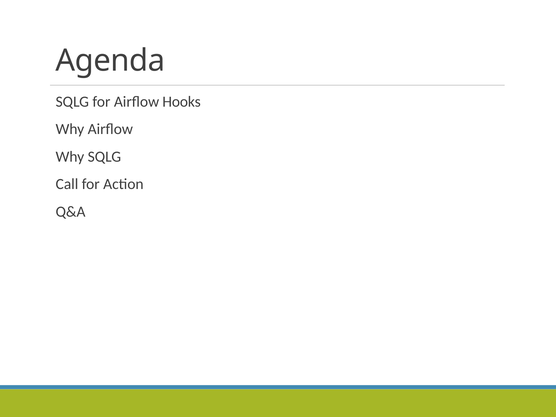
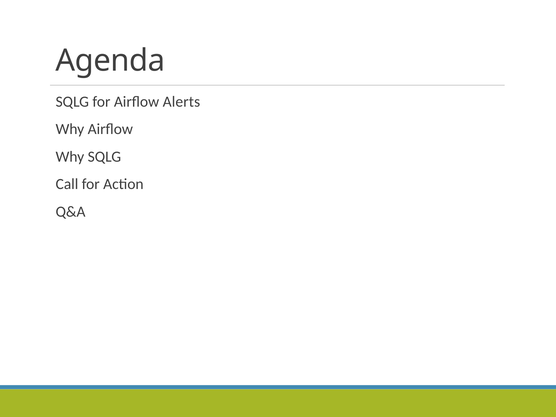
Hooks: Hooks -> Alerts
